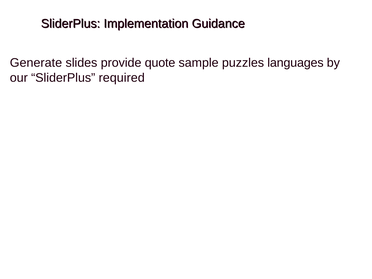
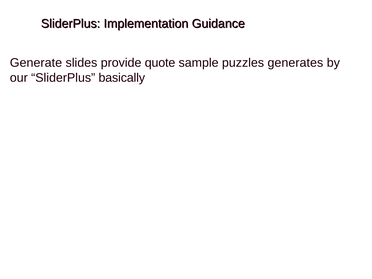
languages: languages -> generates
required: required -> basically
